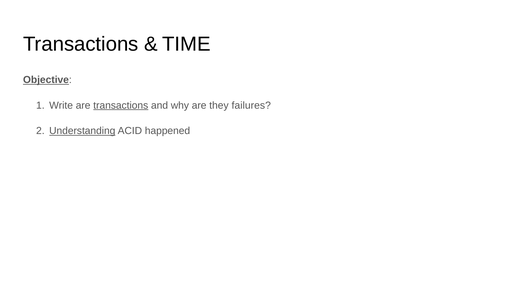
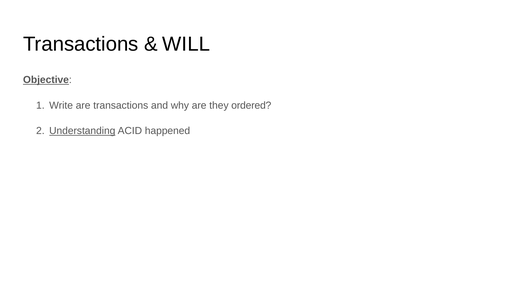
TIME: TIME -> WILL
transactions at (121, 105) underline: present -> none
failures: failures -> ordered
